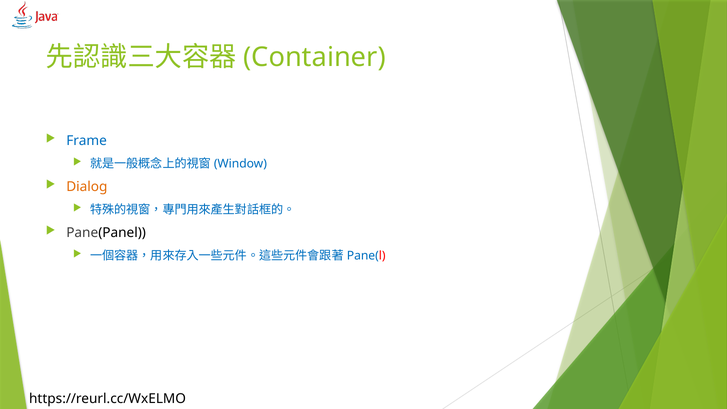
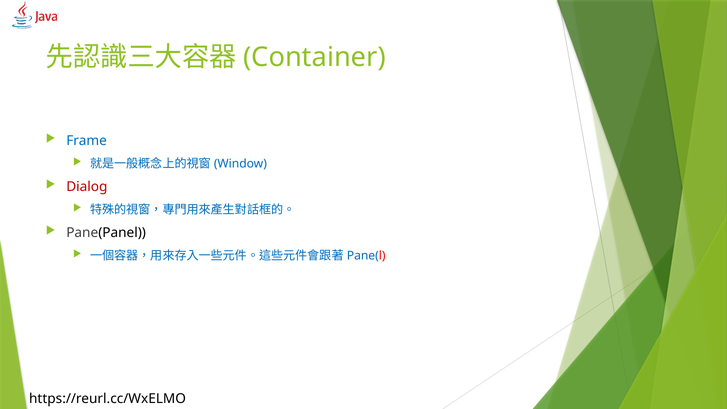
Dialog colour: orange -> red
